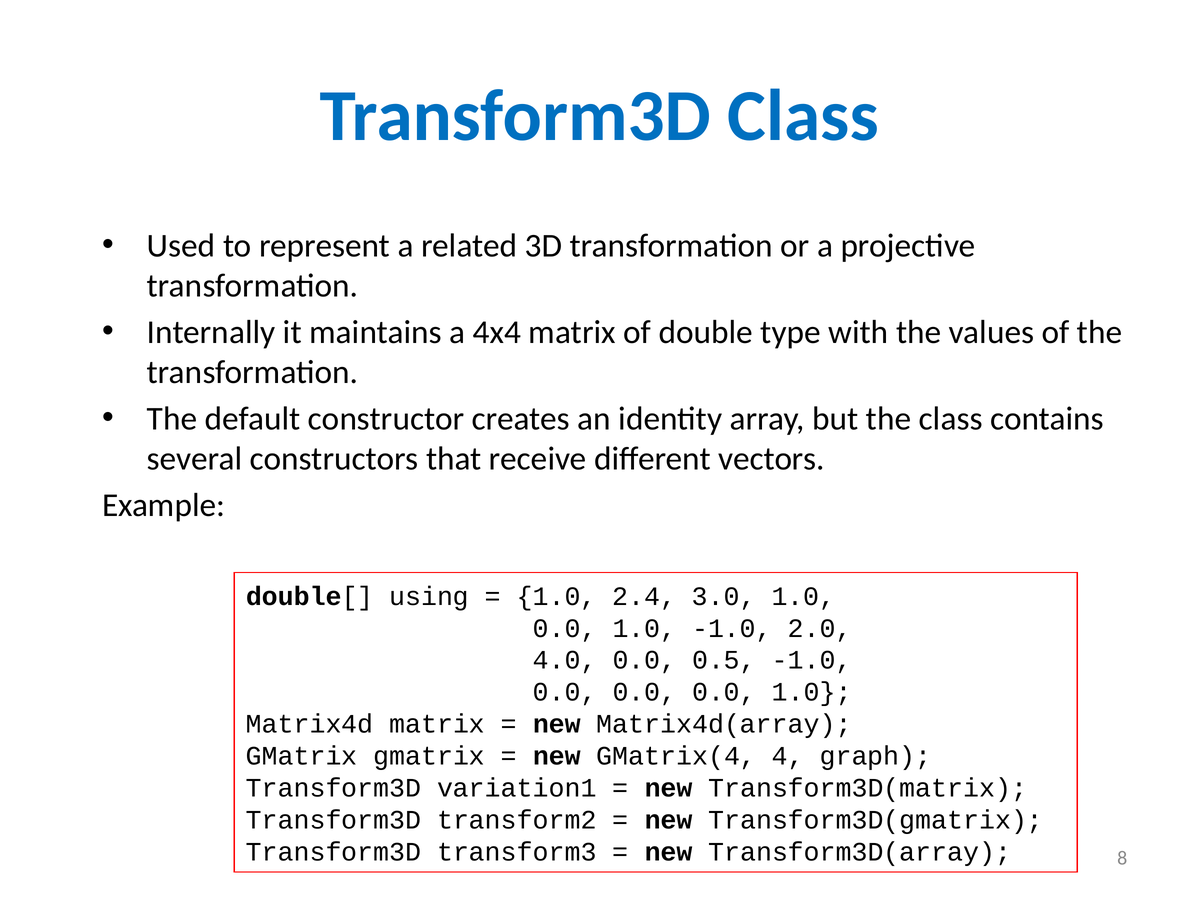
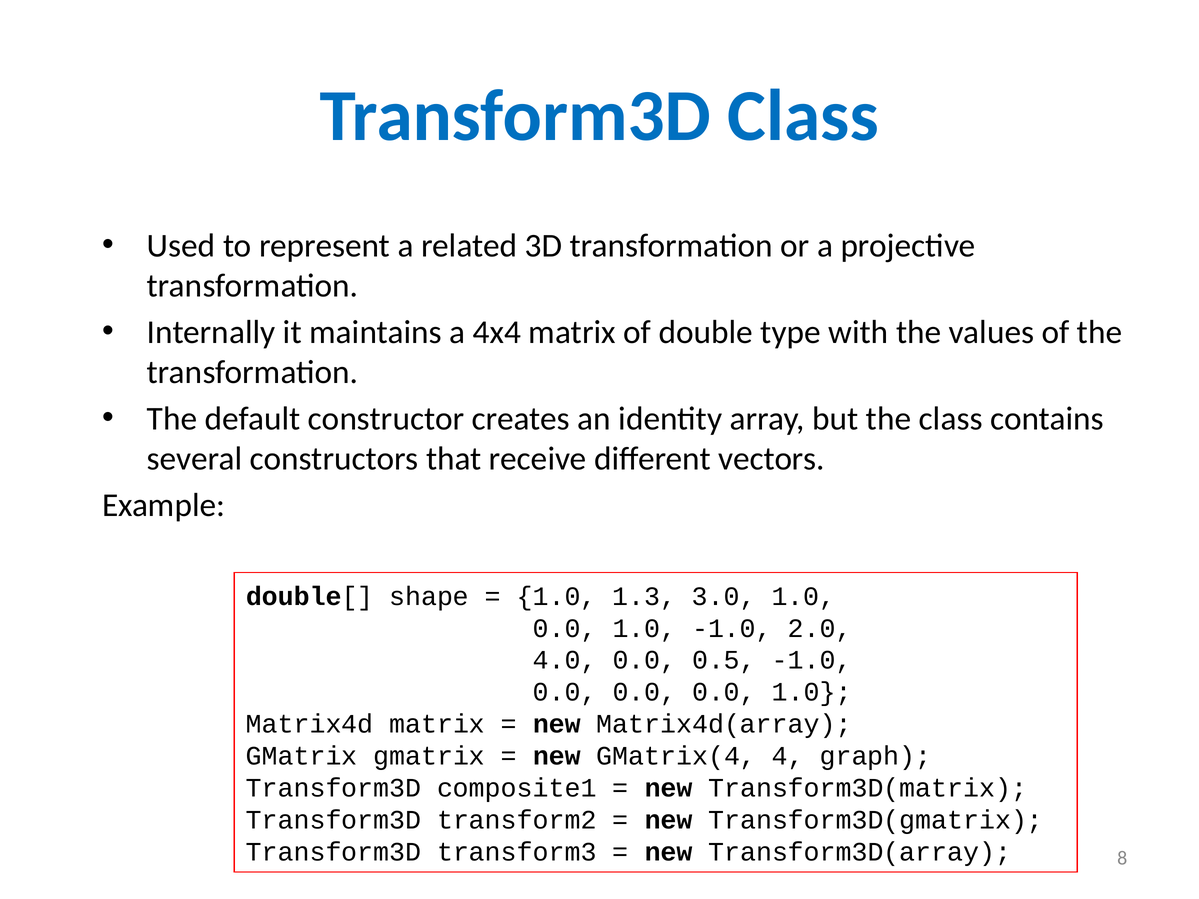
using: using -> shape
2.4: 2.4 -> 1.3
variation1: variation1 -> composite1
